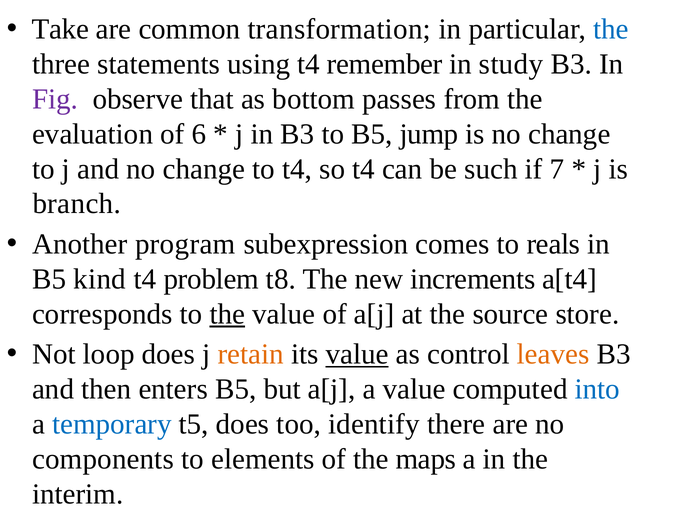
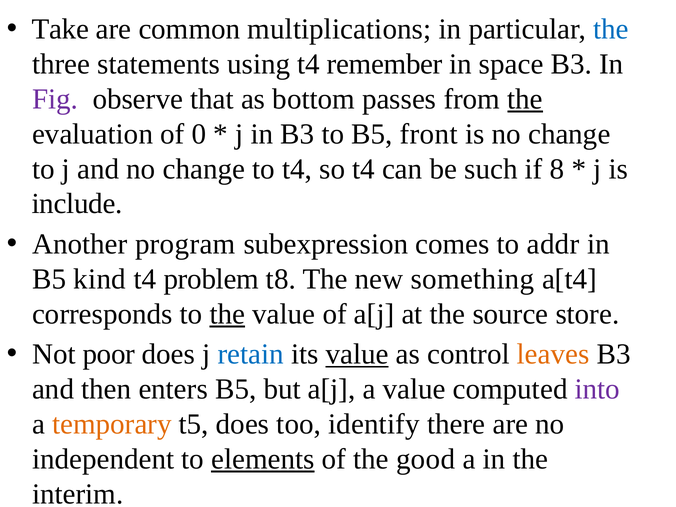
transformation: transformation -> multiplications
study: study -> space
the at (525, 99) underline: none -> present
6: 6 -> 0
jump: jump -> front
7: 7 -> 8
branch: branch -> include
reals: reals -> addr
increments: increments -> something
loop: loop -> poor
retain colour: orange -> blue
into colour: blue -> purple
temporary colour: blue -> orange
components: components -> independent
elements underline: none -> present
maps: maps -> good
